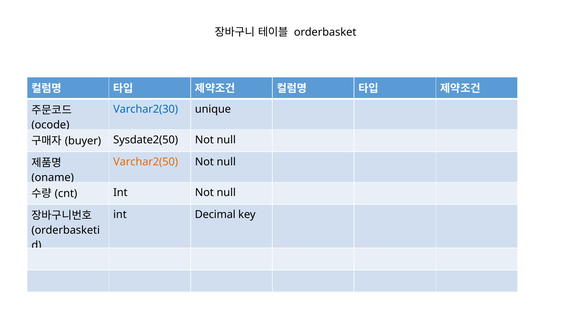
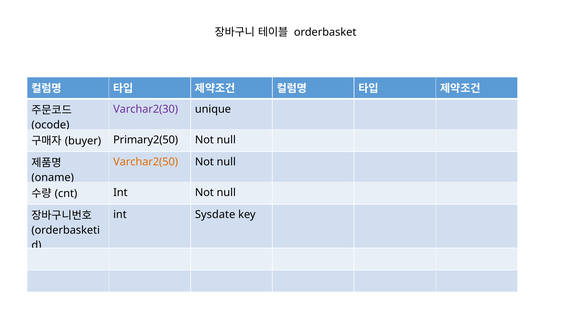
Varchar2(30 colour: blue -> purple
Sysdate2(50: Sysdate2(50 -> Primary2(50
Decimal: Decimal -> Sysdate
